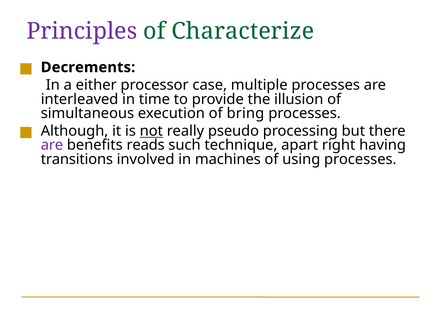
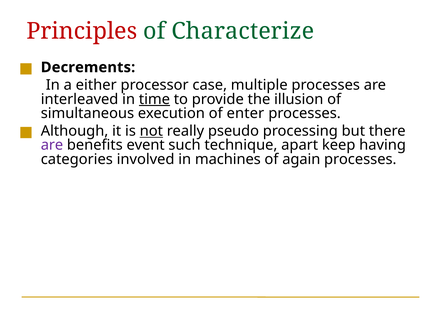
Principles colour: purple -> red
time underline: none -> present
bring: bring -> enter
reads: reads -> event
right: right -> keep
transitions: transitions -> categories
using: using -> again
